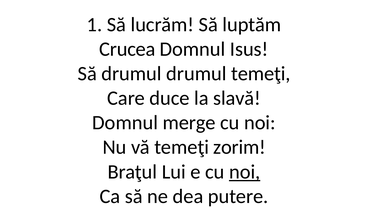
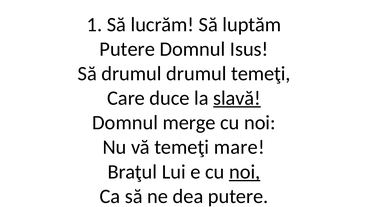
Crucea at (127, 49): Crucea -> Putere
slavă underline: none -> present
zorim: zorim -> mare
